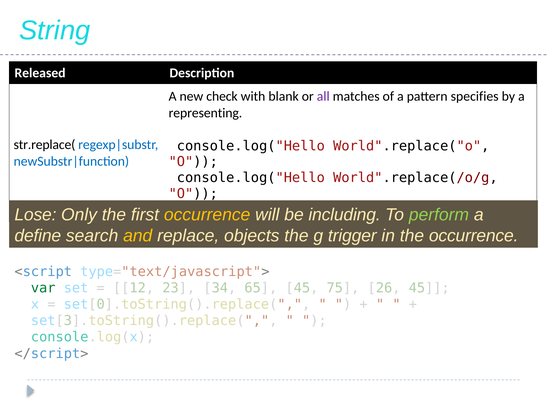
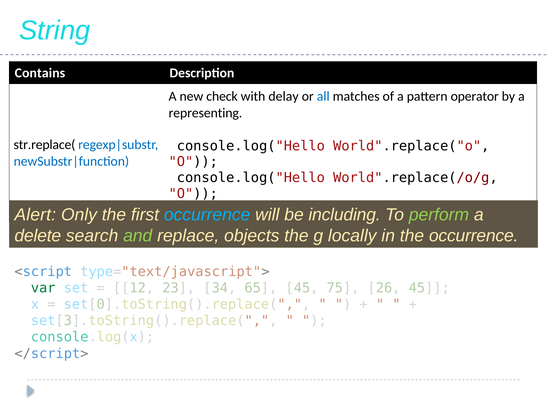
Released: Released -> Contains
blank: blank -> delay
all colour: purple -> blue
specifies: specifies -> operator
Lose: Lose -> Alert
occurrence at (207, 215) colour: yellow -> light blue
define: define -> delete
and colour: yellow -> light green
trigger: trigger -> locally
